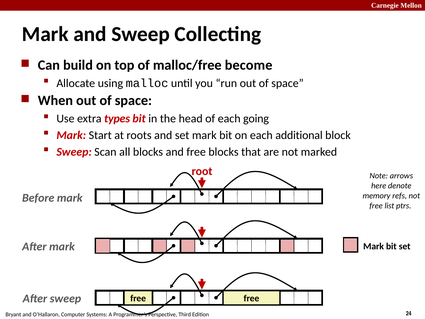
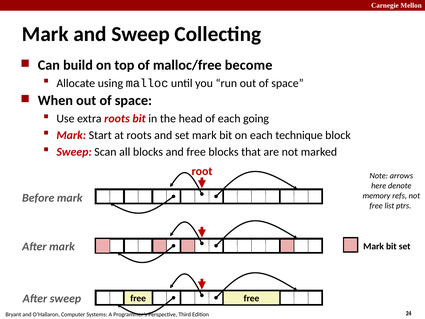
extra types: types -> roots
additional: additional -> technique
